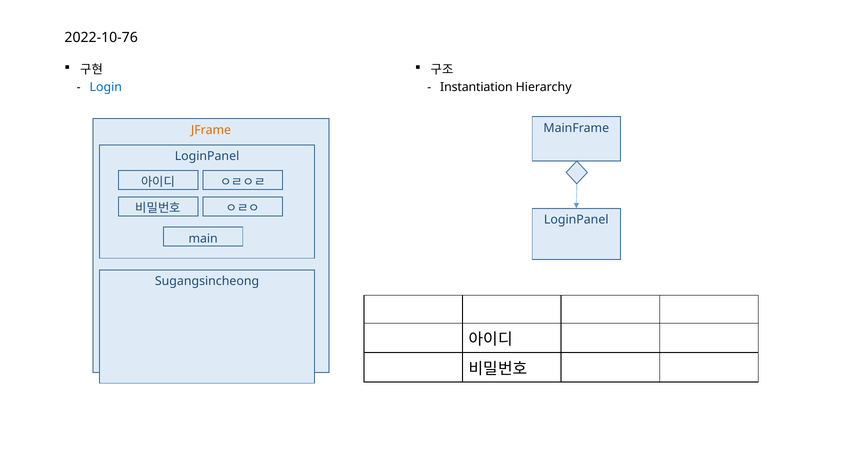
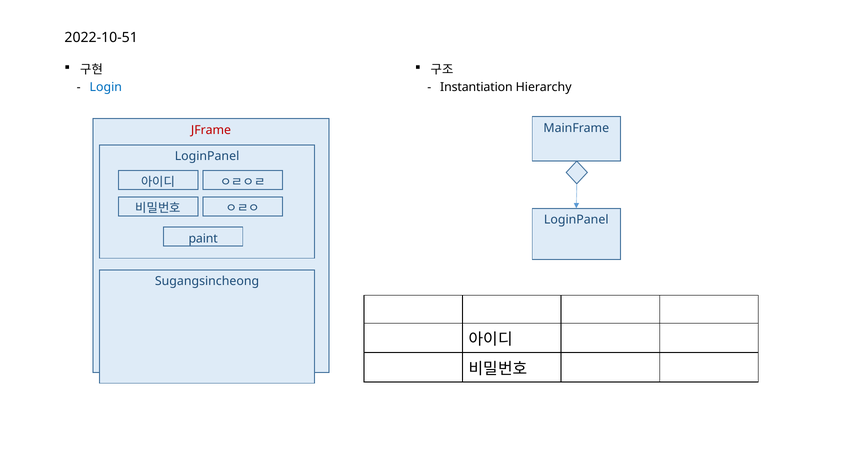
2022-10-76: 2022-10-76 -> 2022-10-51
JFrame colour: orange -> red
main: main -> paint
